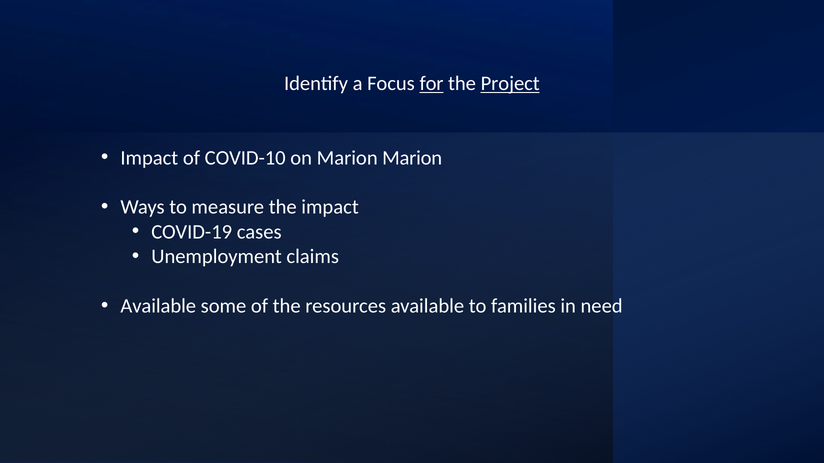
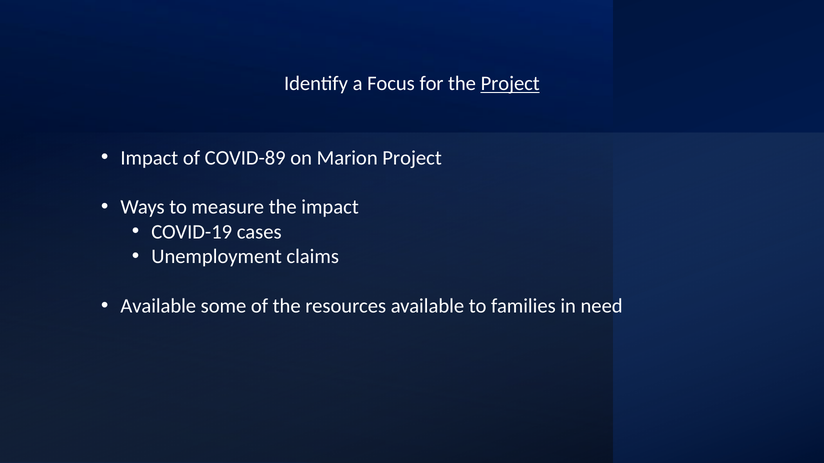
for underline: present -> none
COVID-10: COVID-10 -> COVID-89
Marion Marion: Marion -> Project
